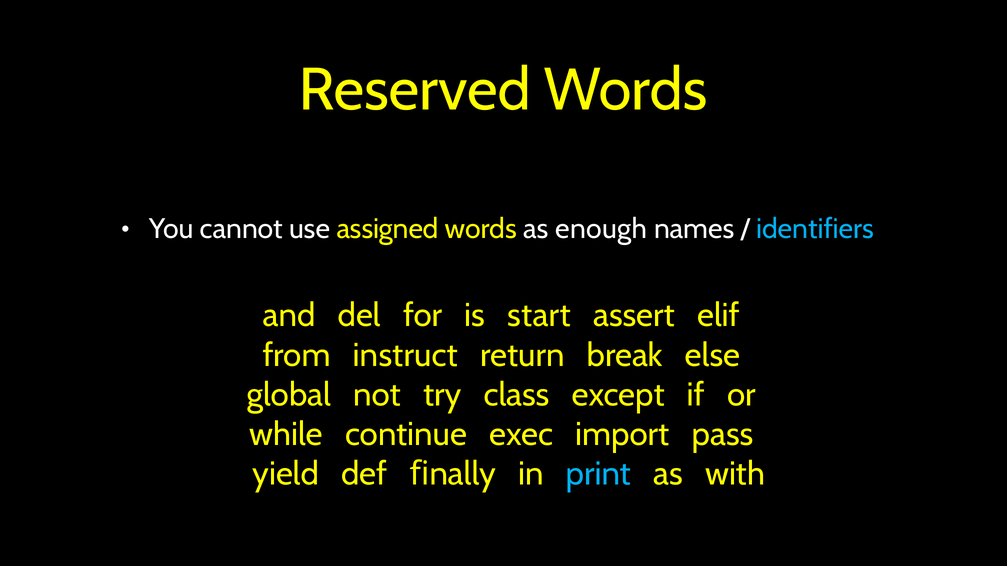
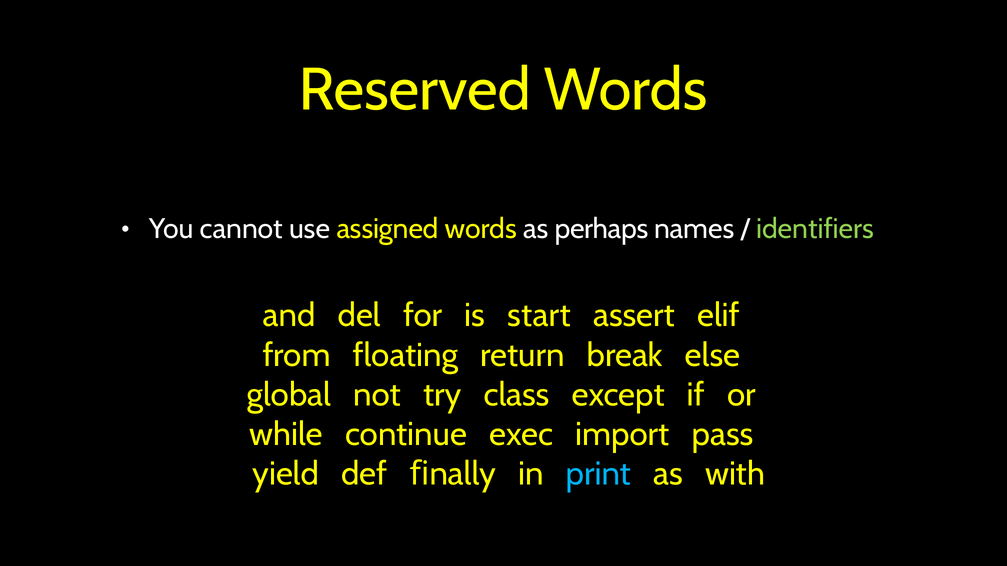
enough: enough -> perhaps
identifiers colour: light blue -> light green
instruct: instruct -> floating
